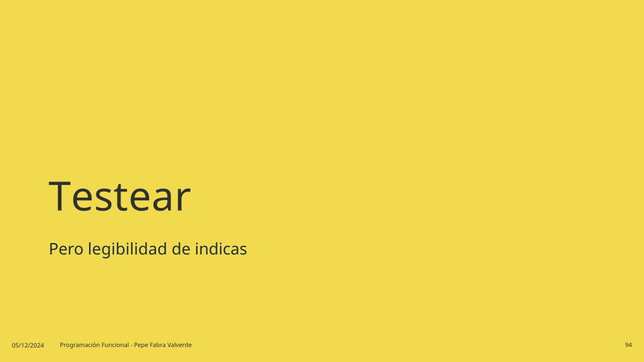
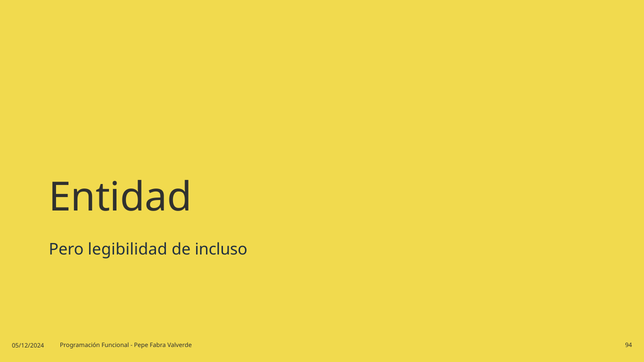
Testear: Testear -> Entidad
indicas: indicas -> incluso
